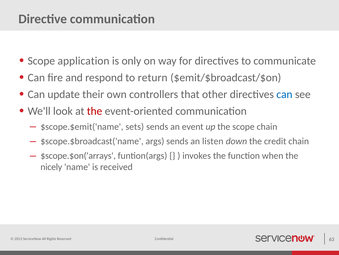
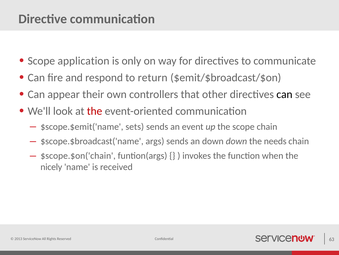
update: update -> appear
can at (284, 94) colour: blue -> black
an listen: listen -> down
credit: credit -> needs
$scope.$on('arrays: $scope.$on('arrays -> $scope.$on('chain
